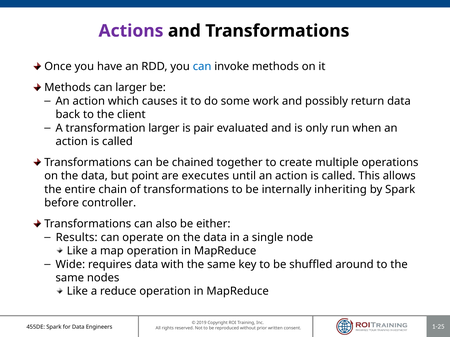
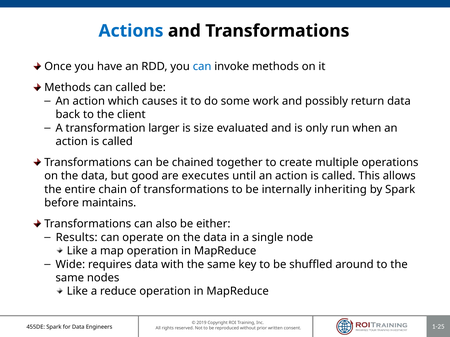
Actions colour: purple -> blue
can larger: larger -> called
pair: pair -> size
point: point -> good
controller: controller -> maintains
